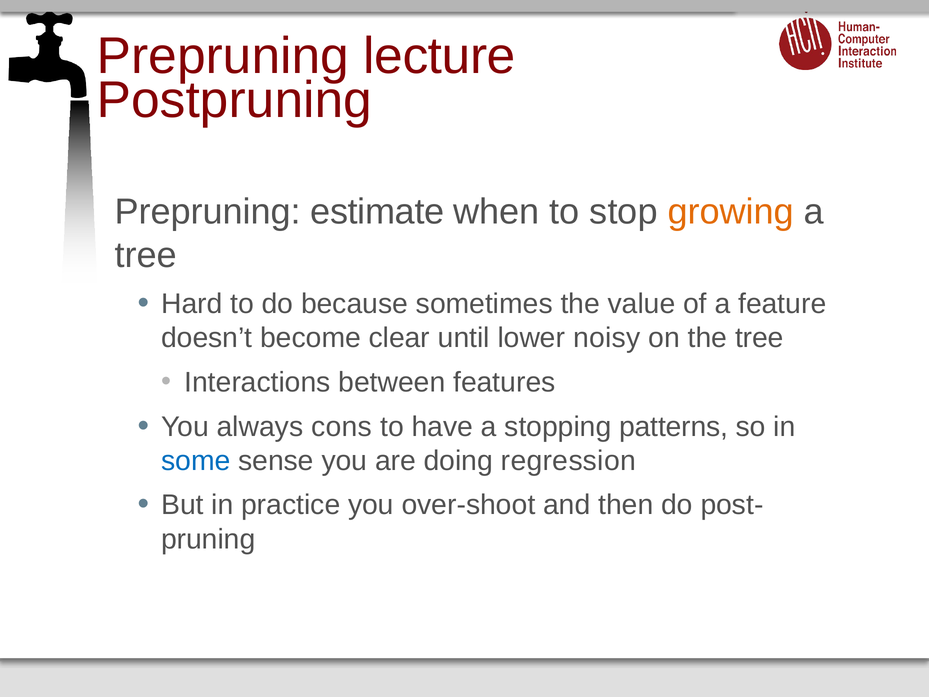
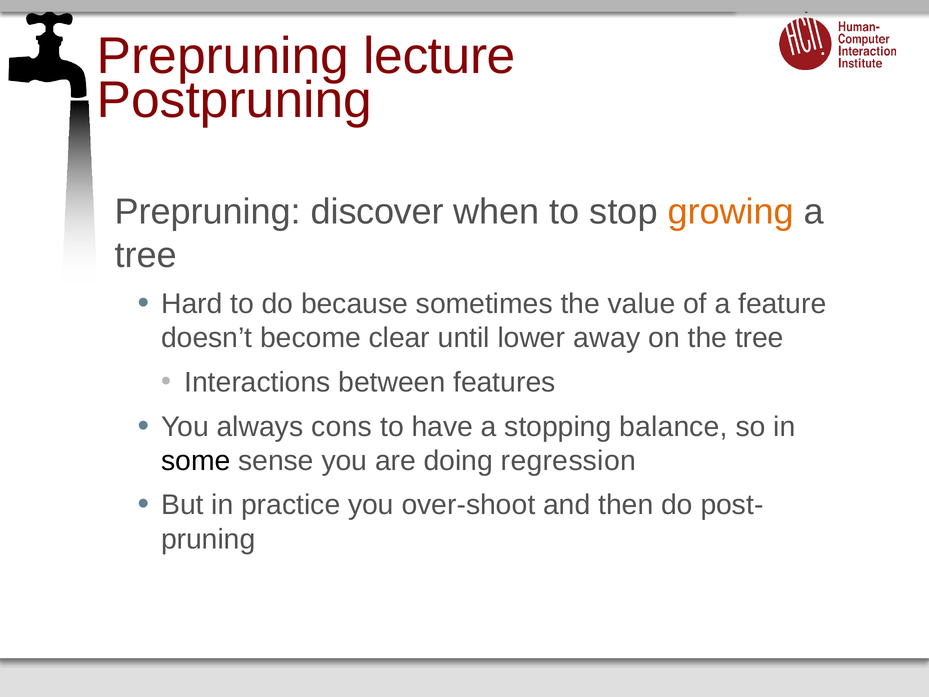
estimate: estimate -> discover
noisy: noisy -> away
patterns: patterns -> balance
some colour: blue -> black
